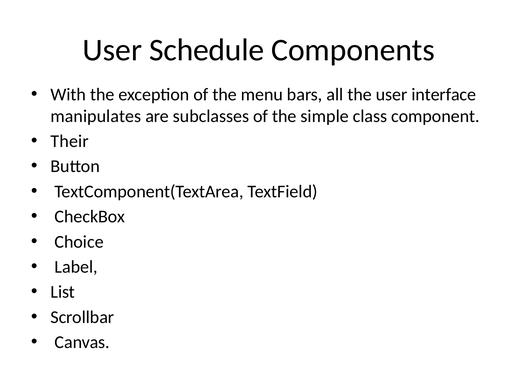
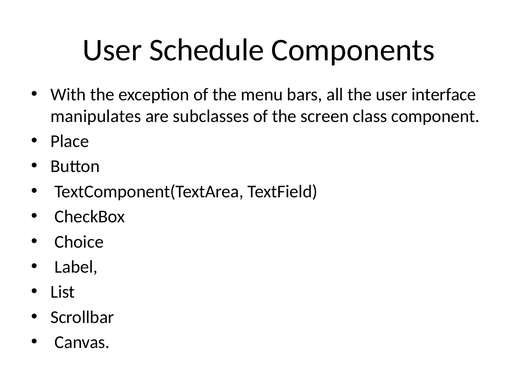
simple: simple -> screen
Their: Their -> Place
